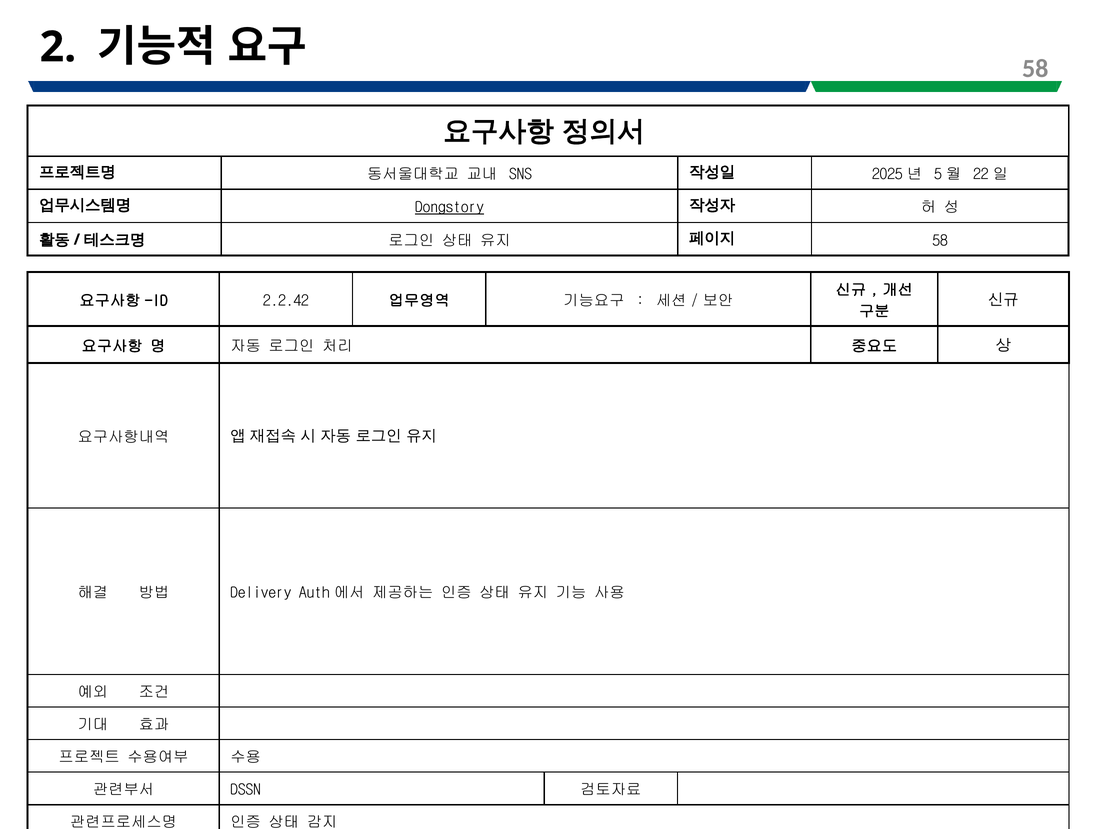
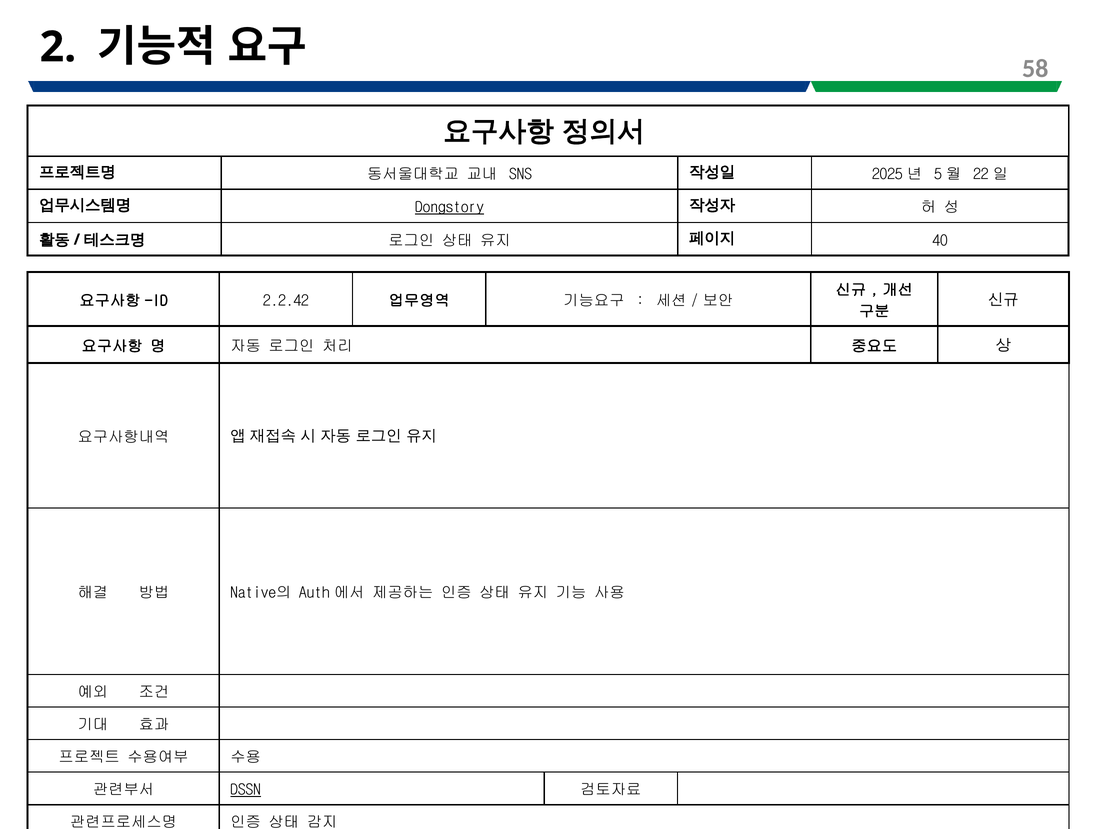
58 at (940, 241): 58 -> 40
Delivery: Delivery -> Native의
DSSN underline: none -> present
